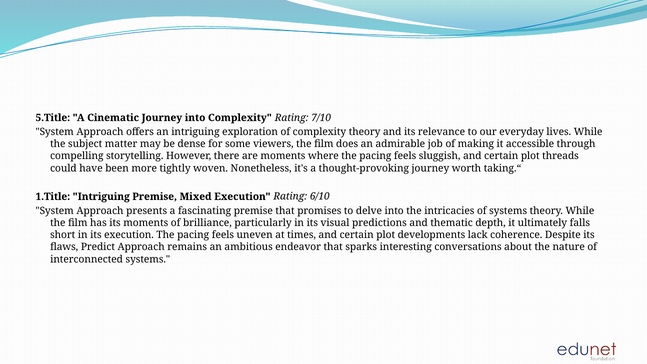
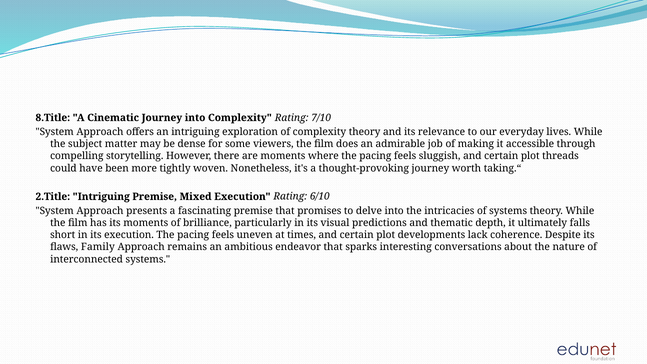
5.Title: 5.Title -> 8.Title
1.Title: 1.Title -> 2.Title
Predict: Predict -> Family
